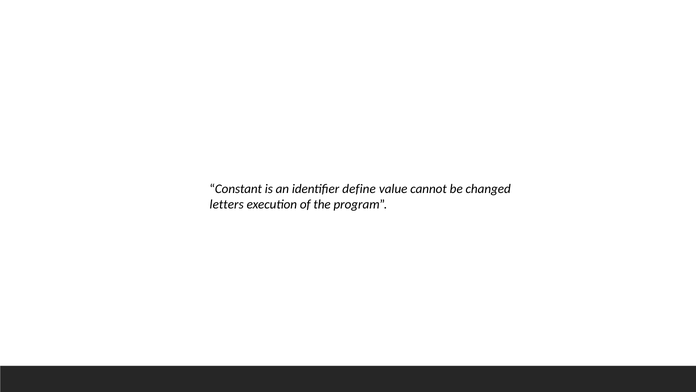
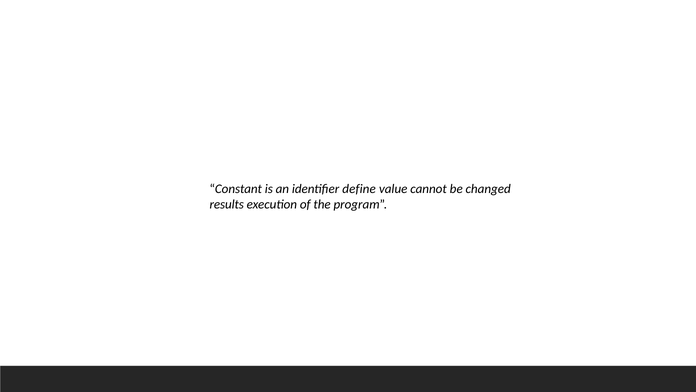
letters: letters -> results
